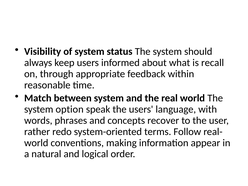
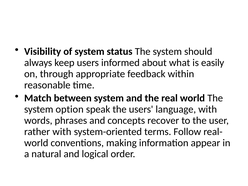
recall: recall -> easily
rather redo: redo -> with
